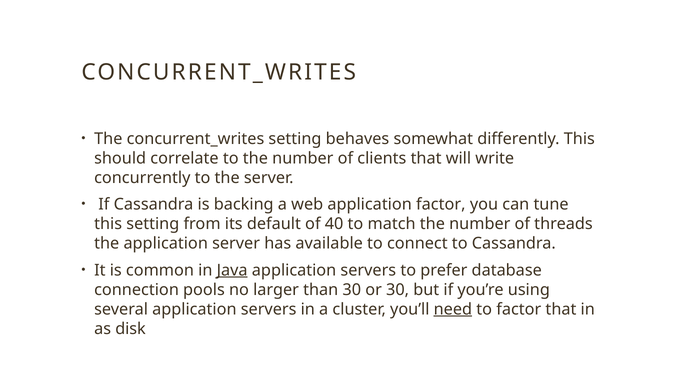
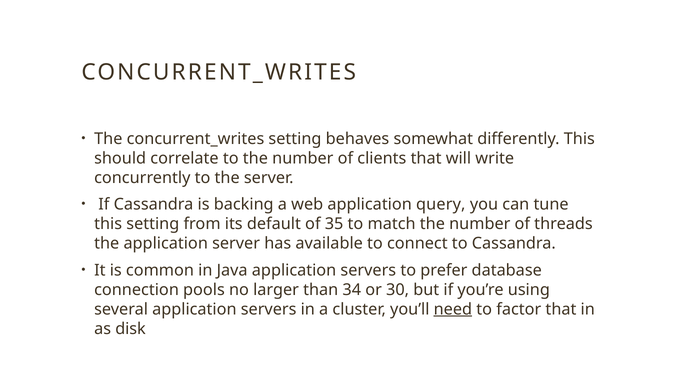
application factor: factor -> query
40: 40 -> 35
Java underline: present -> none
than 30: 30 -> 34
